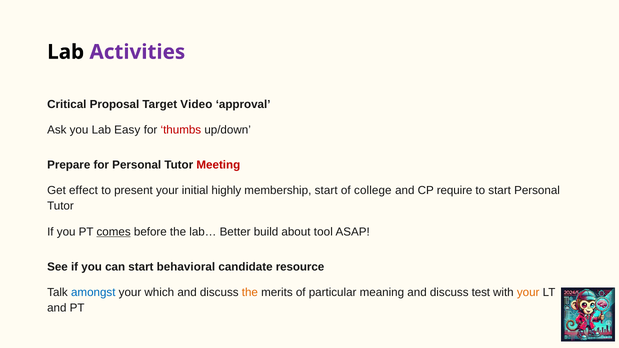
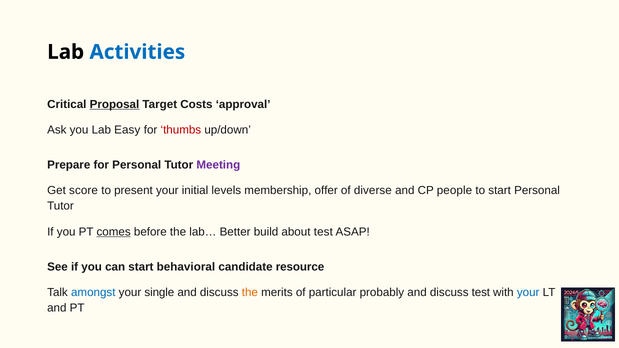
Activities colour: purple -> blue
Proposal underline: none -> present
Video: Video -> Costs
Meeting colour: red -> purple
effect: effect -> score
highly: highly -> levels
membership start: start -> offer
college: college -> diverse
require: require -> people
about tool: tool -> test
which: which -> single
meaning: meaning -> probably
your at (528, 293) colour: orange -> blue
